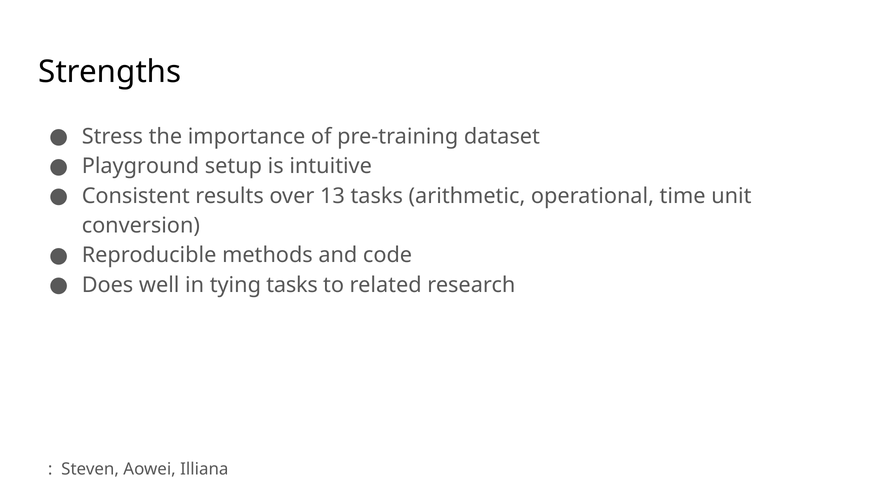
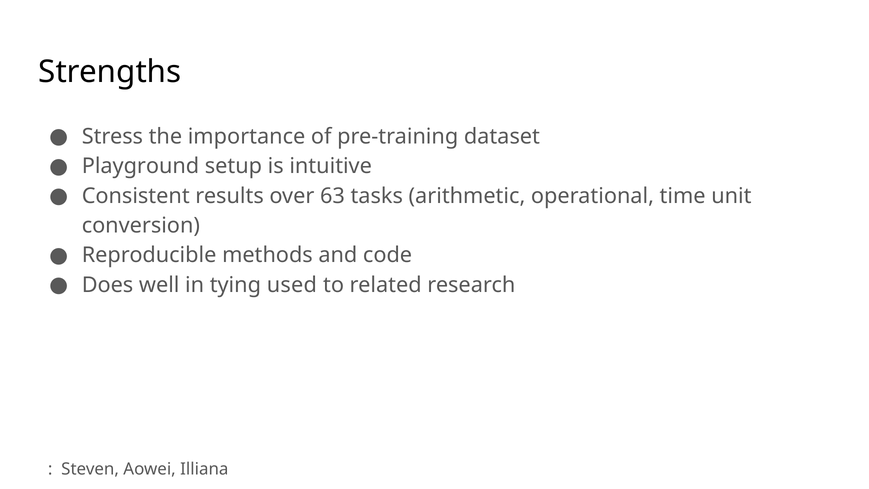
13: 13 -> 63
tying tasks: tasks -> used
